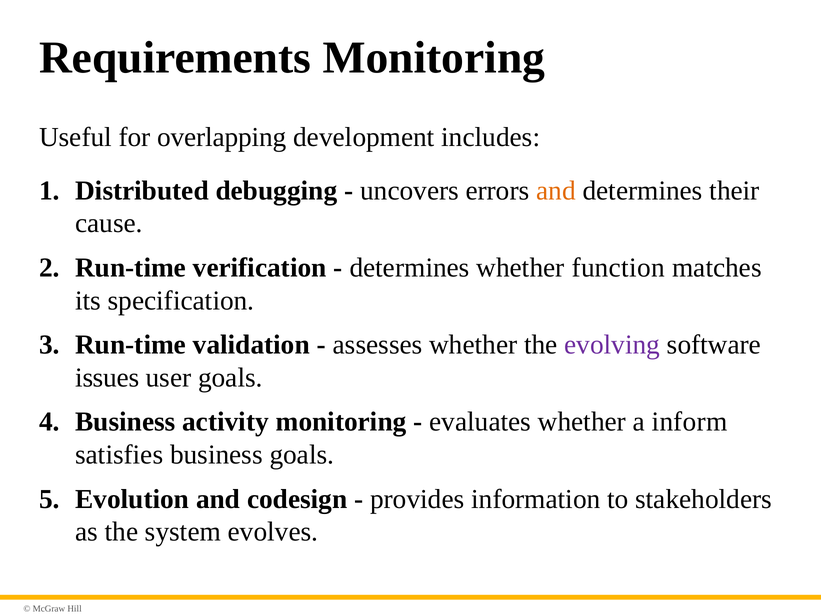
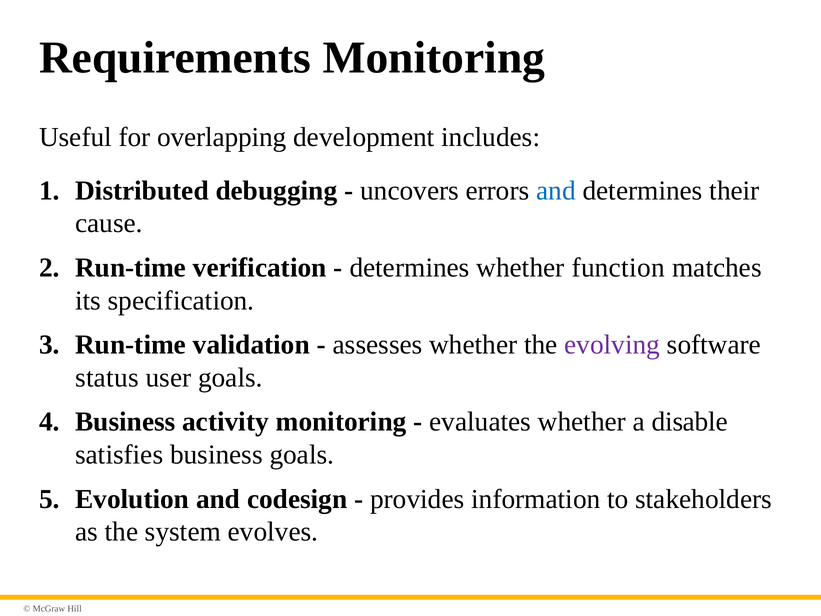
and at (556, 190) colour: orange -> blue
issues: issues -> status
inform: inform -> disable
